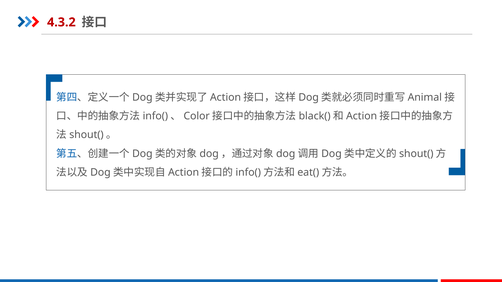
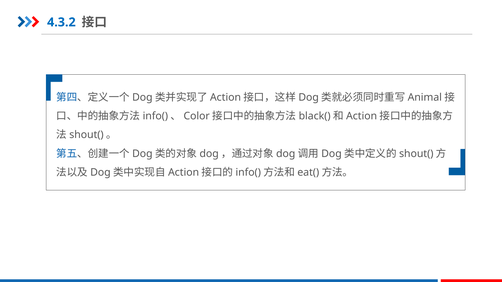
4.3.2 colour: red -> blue
